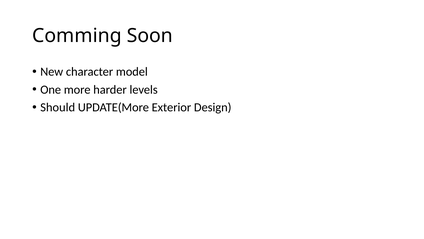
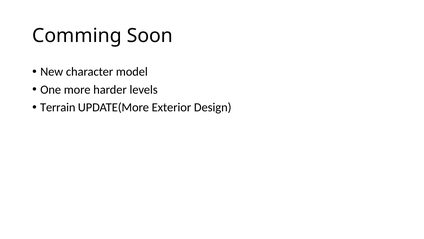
Should: Should -> Terrain
